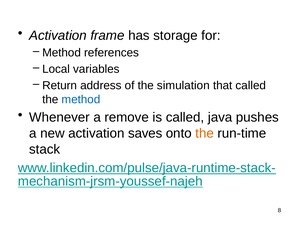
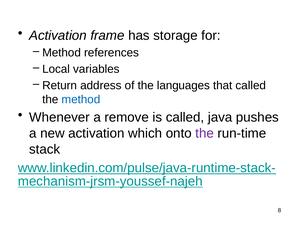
simulation: simulation -> languages
saves: saves -> which
the at (205, 133) colour: orange -> purple
